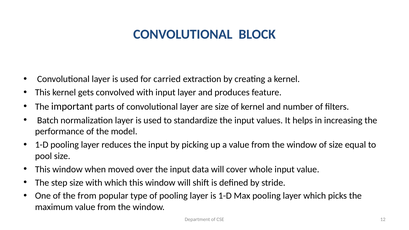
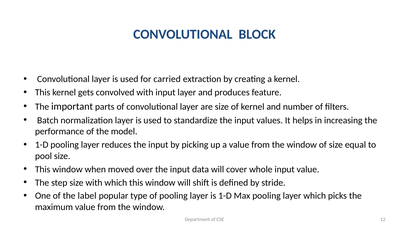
the from: from -> label
